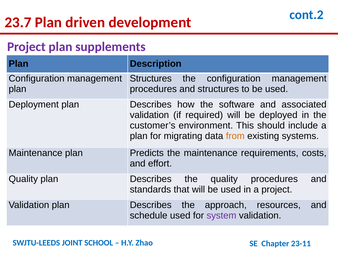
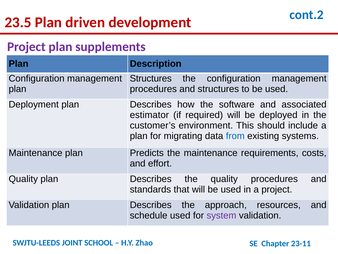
23.7: 23.7 -> 23.5
validation at (149, 115): validation -> estimator
from colour: orange -> blue
